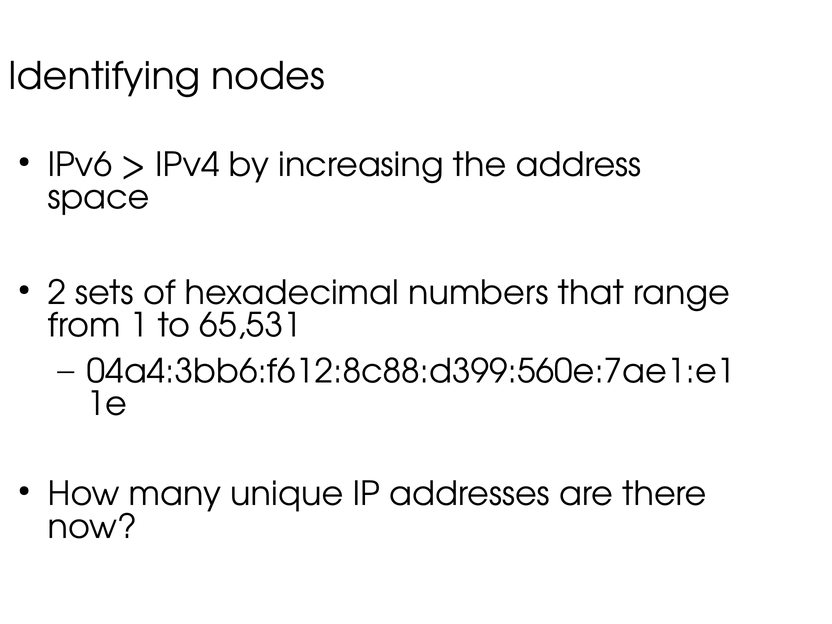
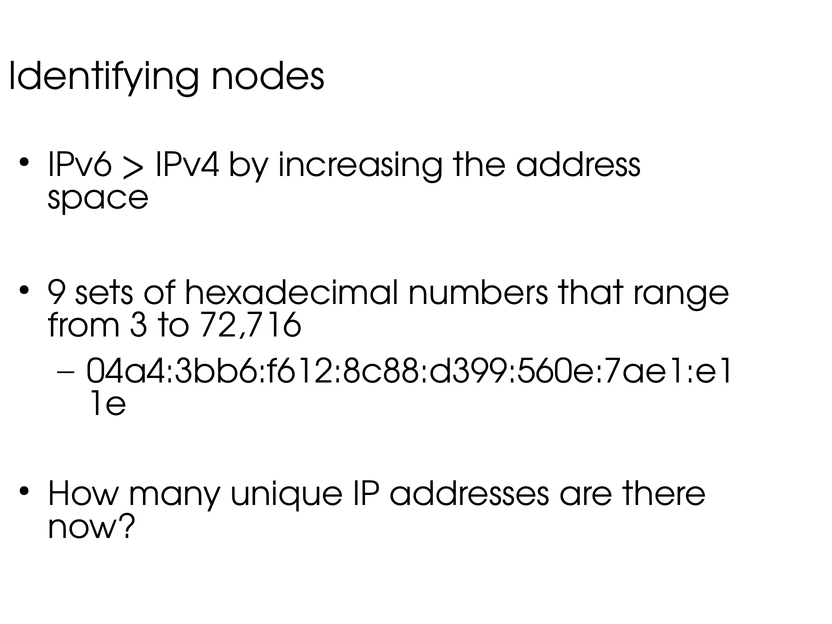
2: 2 -> 9
1: 1 -> 3
65,531: 65,531 -> 72,716
